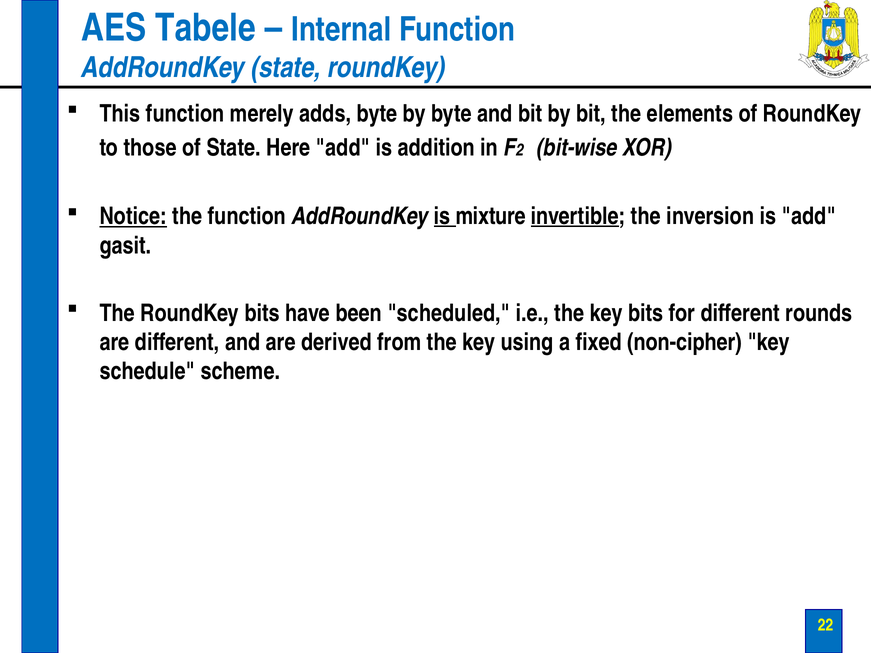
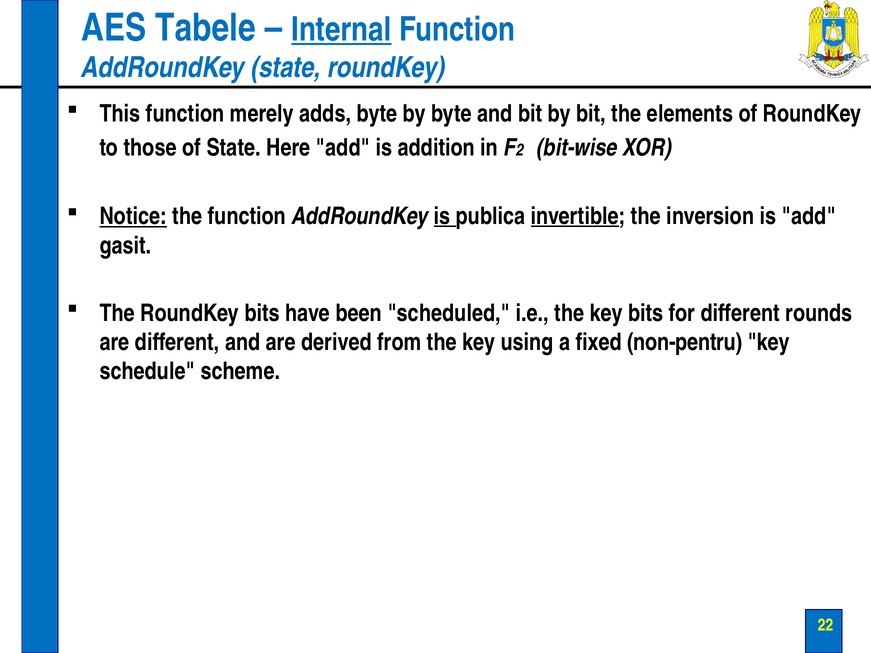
Internal underline: none -> present
mixture: mixture -> publica
non-cipher: non-cipher -> non-pentru
